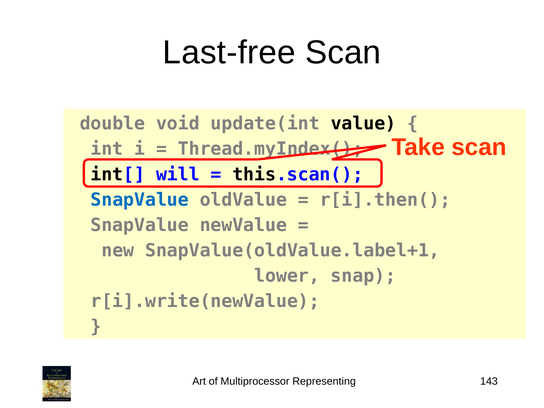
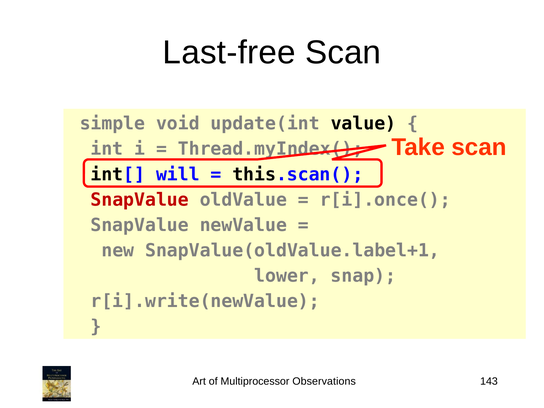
double: double -> simple
SnapValue at (140, 200) colour: blue -> red
r[i].then(: r[i].then( -> r[i].once(
Representing: Representing -> Observations
